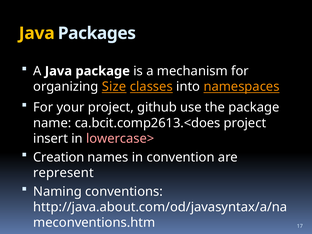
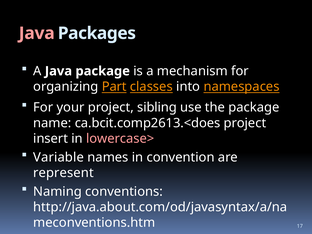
Java at (37, 33) colour: yellow -> pink
Size: Size -> Part
github: github -> sibling
Creation: Creation -> Variable
